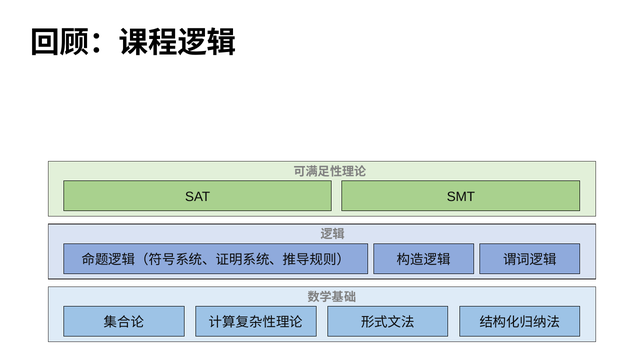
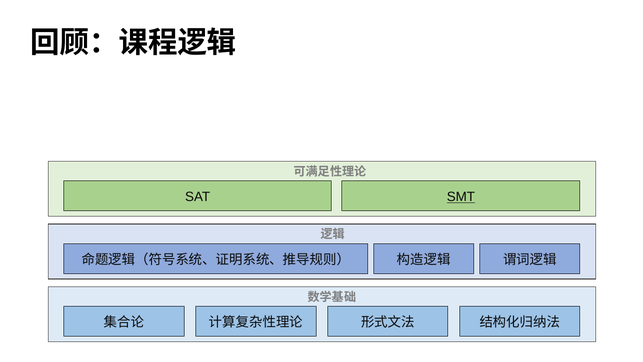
SMT underline: none -> present
